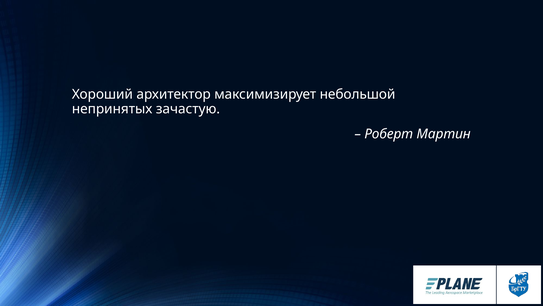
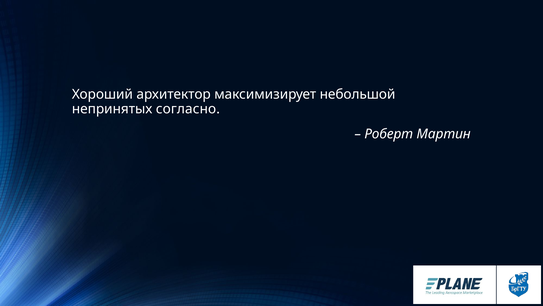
зачастую: зачастую -> согласно
